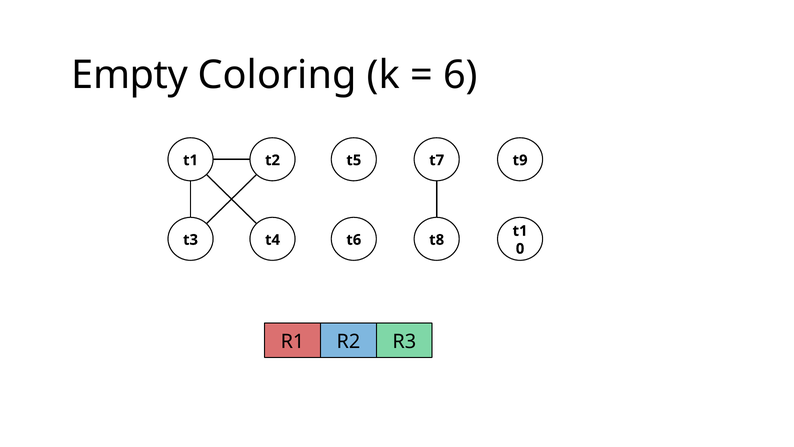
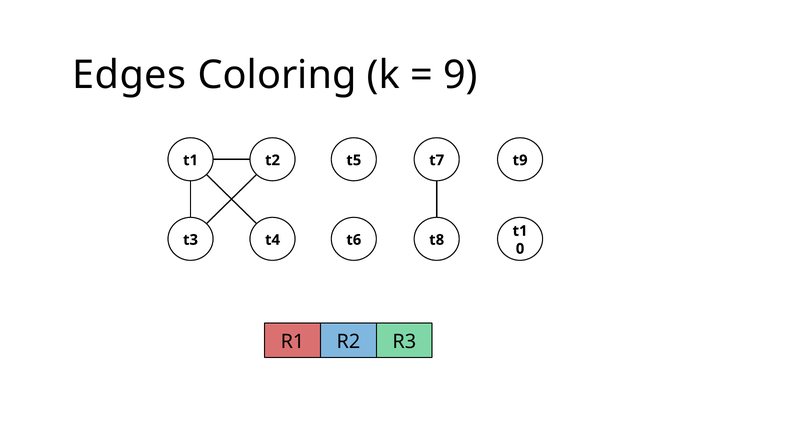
Empty: Empty -> Edges
6: 6 -> 9
